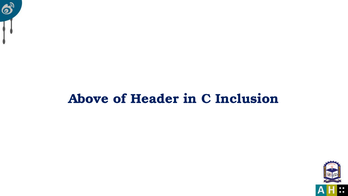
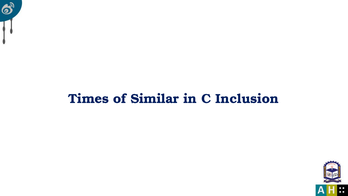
Above: Above -> Times
Header: Header -> Similar
